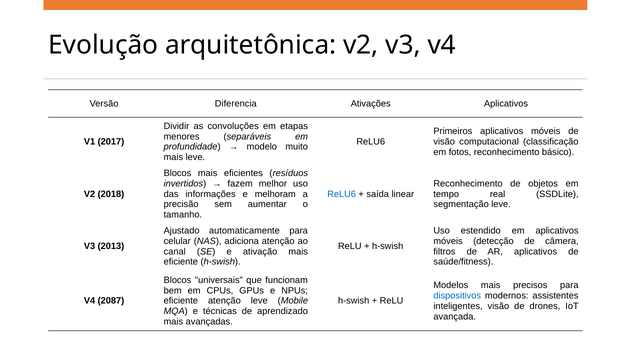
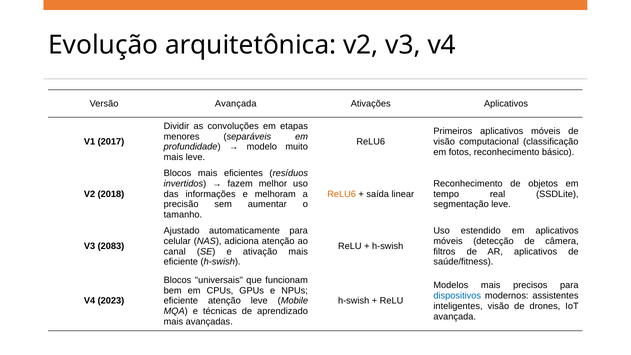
Versão Diferencia: Diferencia -> Avançada
ReLU6 at (342, 194) colour: blue -> orange
2013: 2013 -> 2083
2087: 2087 -> 2023
